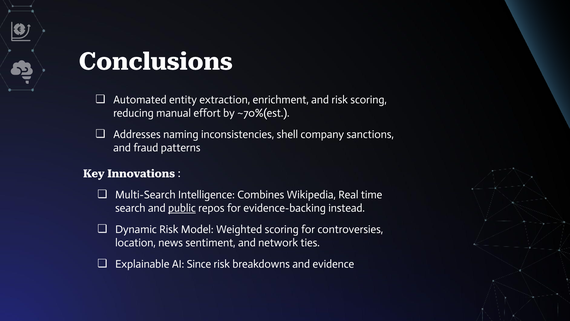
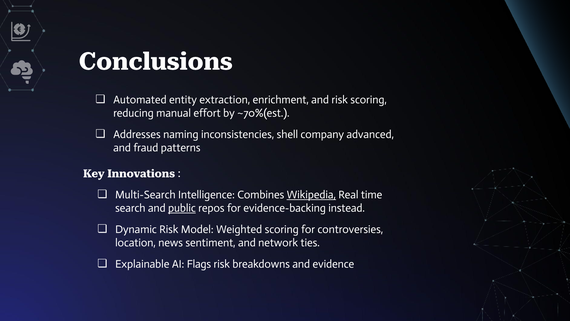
sanctions: sanctions -> advanced
Wikipedia underline: none -> present
Since: Since -> Flags
